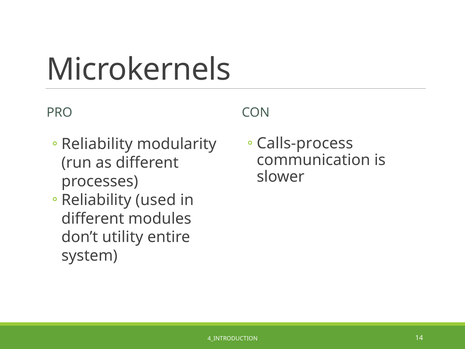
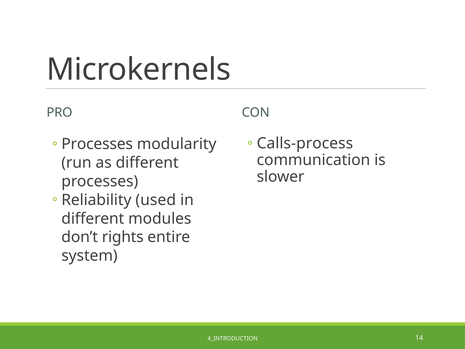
Reliability at (97, 144): Reliability -> Processes
utility: utility -> rights
